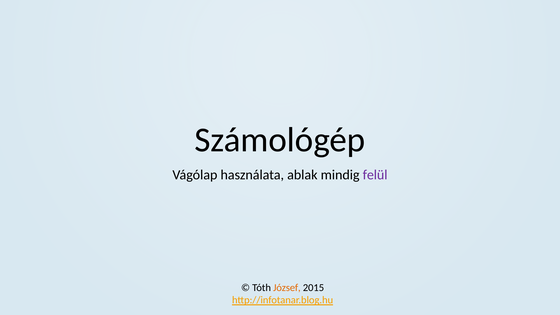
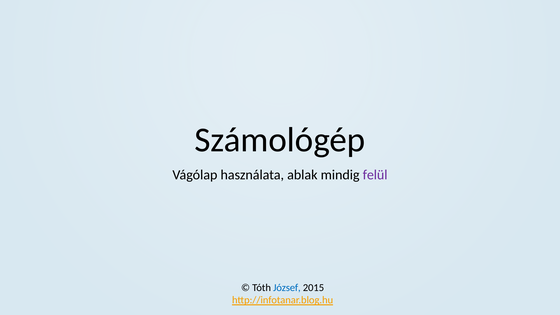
József colour: orange -> blue
